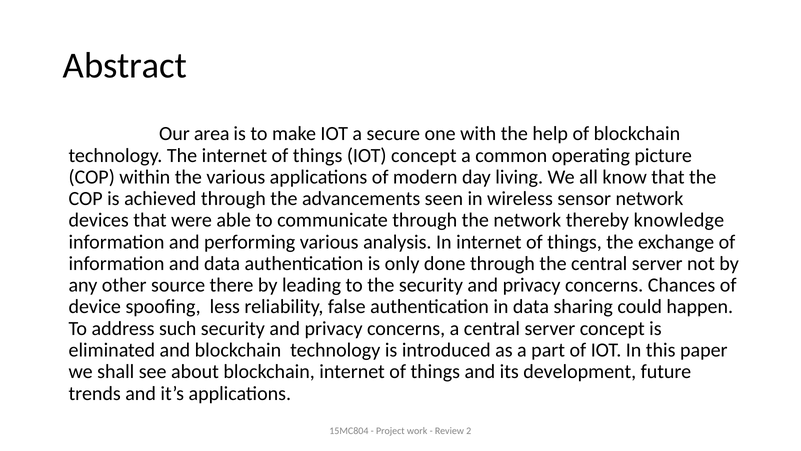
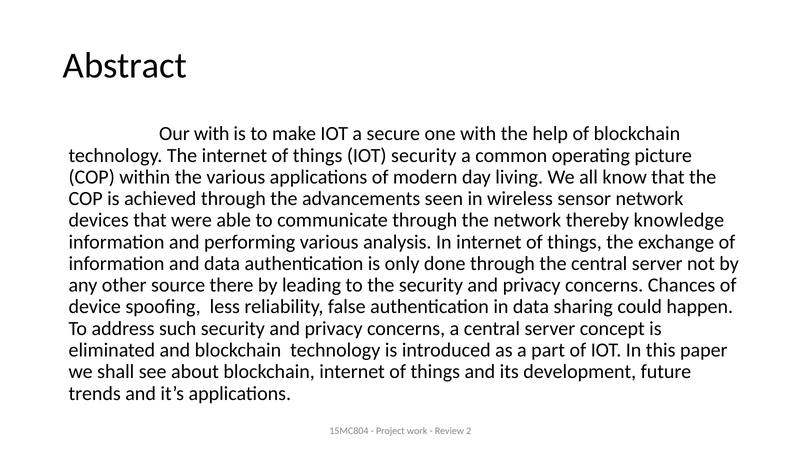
Our area: area -> with
IOT concept: concept -> security
